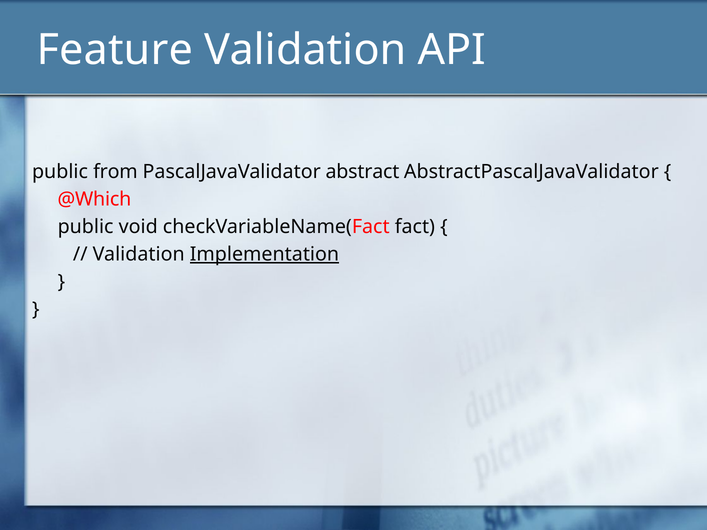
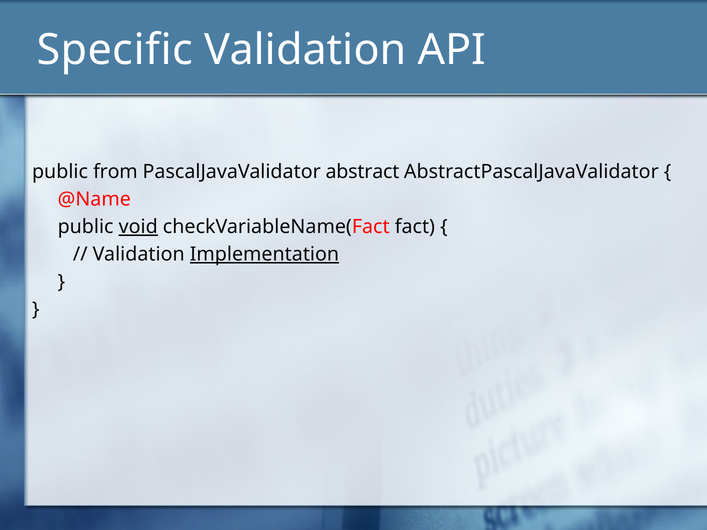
Feature: Feature -> Specific
@Which: @Which -> @Name
void underline: none -> present
